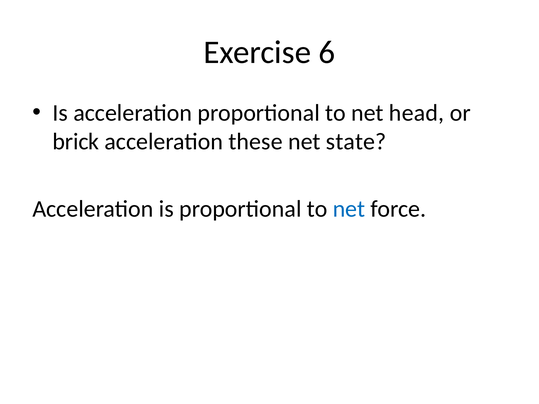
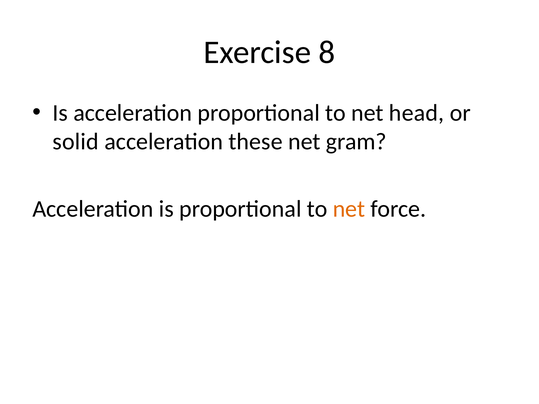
6: 6 -> 8
brick: brick -> solid
state: state -> gram
net at (349, 209) colour: blue -> orange
